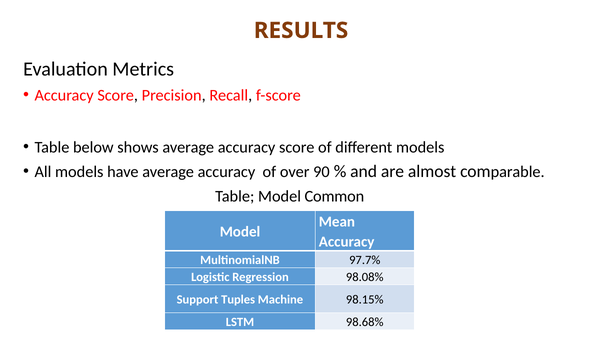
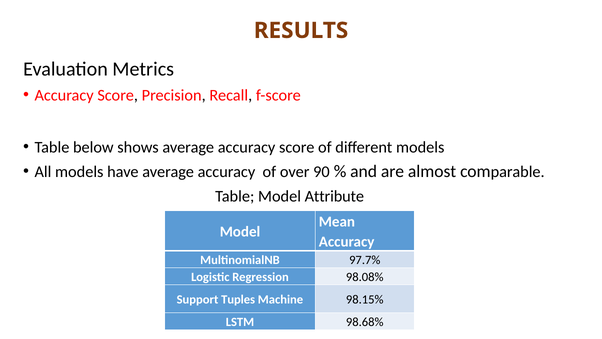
Common: Common -> Attribute
